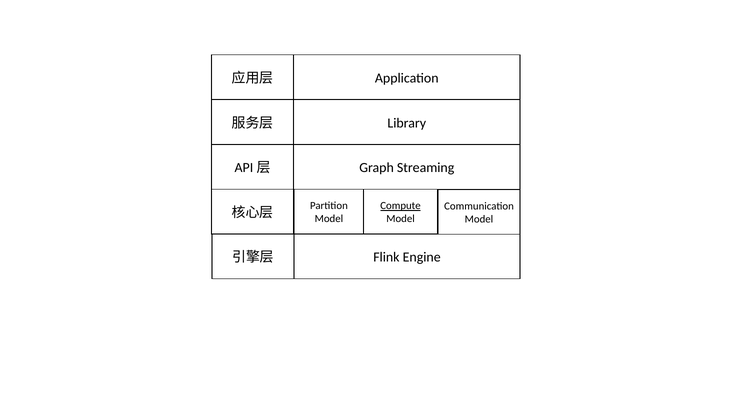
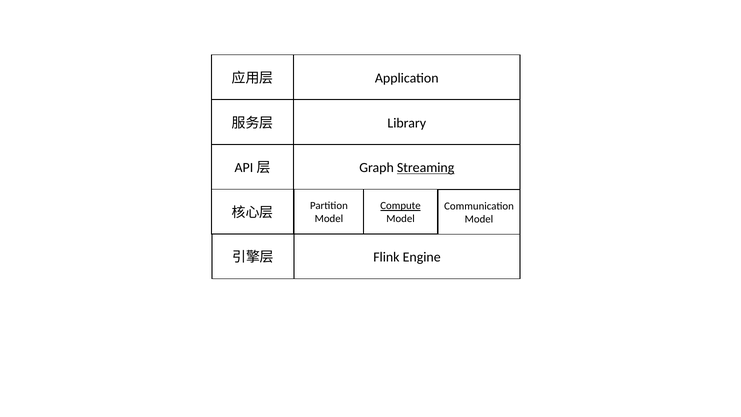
Streaming underline: none -> present
